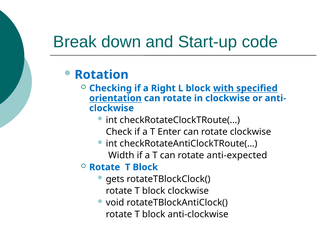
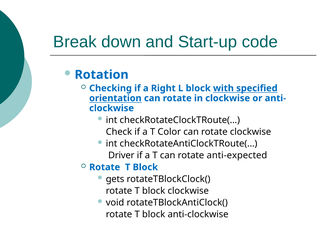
Enter: Enter -> Color
Width: Width -> Driver
